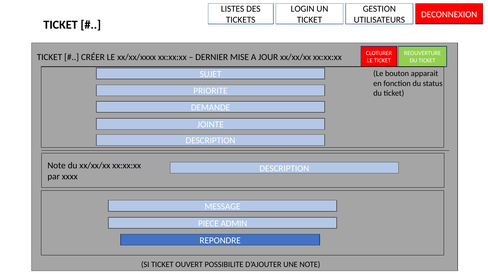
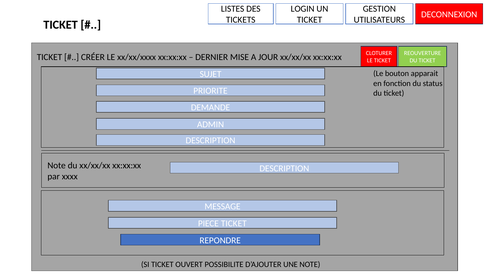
JOINTE: JOINTE -> ADMIN
PIECE ADMIN: ADMIN -> TICKET
